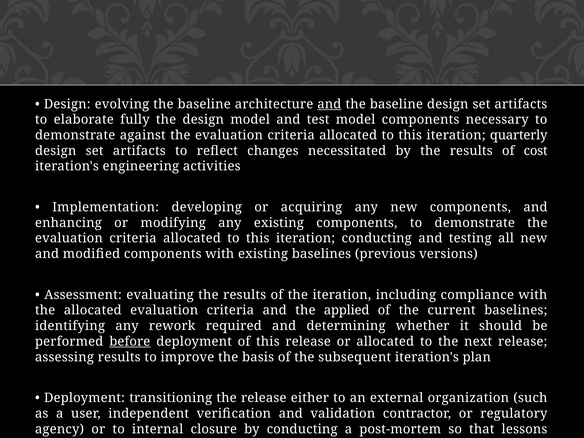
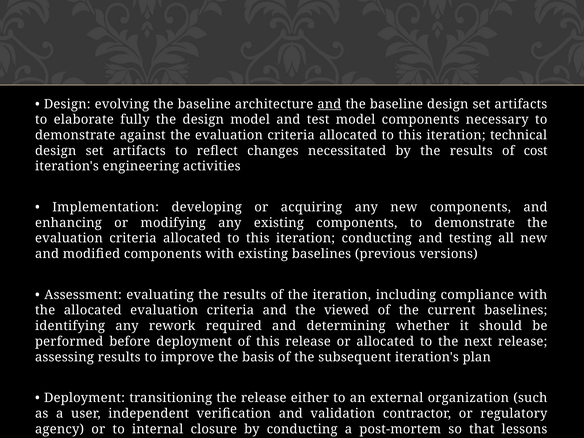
quarterly: quarterly -> technical
applied: applied -> viewed
before underline: present -> none
